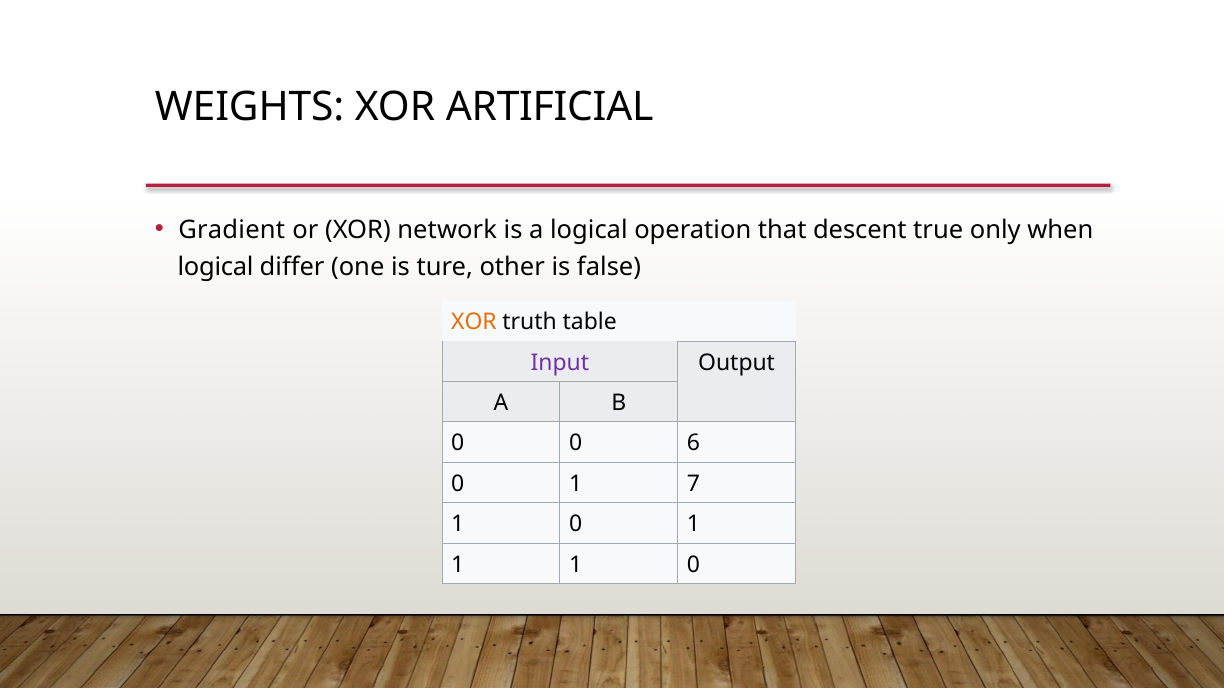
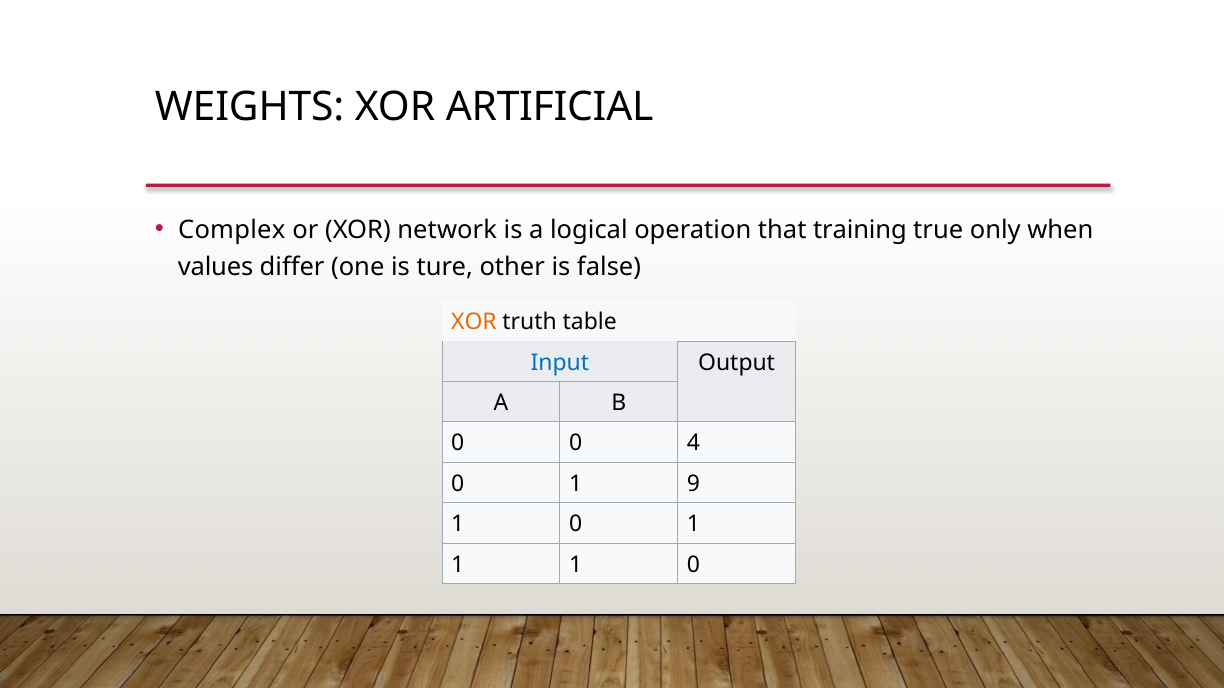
Gradient: Gradient -> Complex
descent: descent -> training
logical at (216, 267): logical -> values
Input colour: purple -> blue
6: 6 -> 4
7: 7 -> 9
